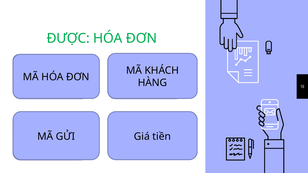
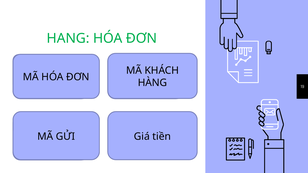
ĐƯỢC: ĐƯỢC -> HANG
